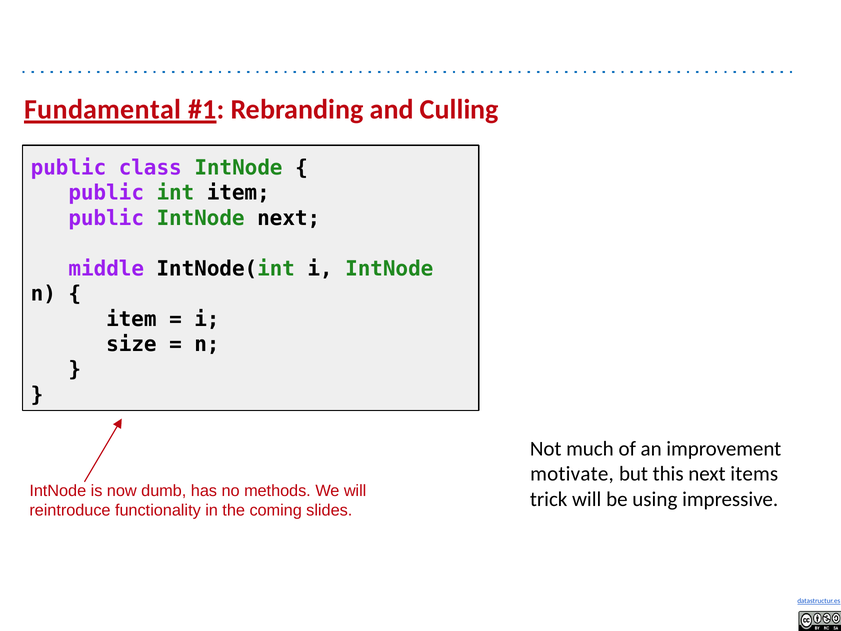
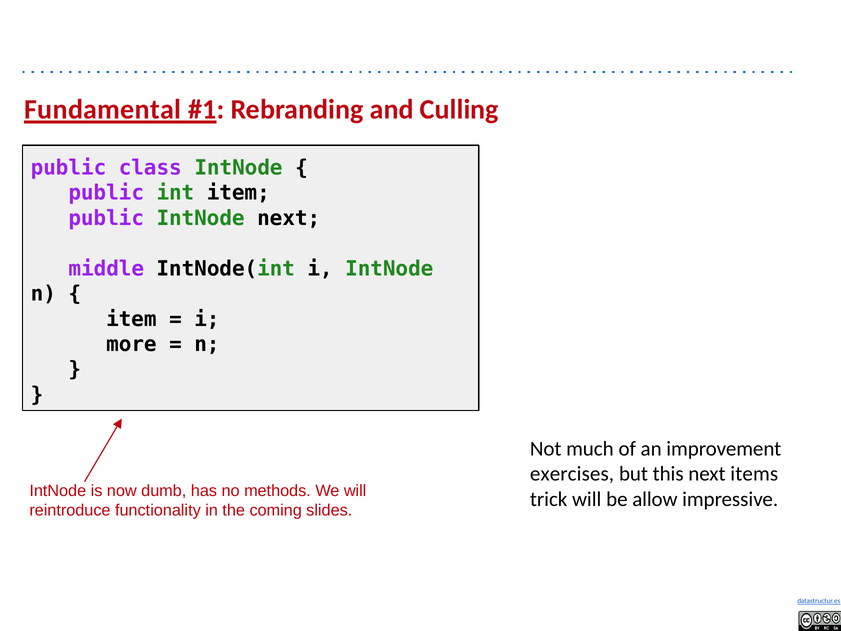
size: size -> more
motivate: motivate -> exercises
using: using -> allow
